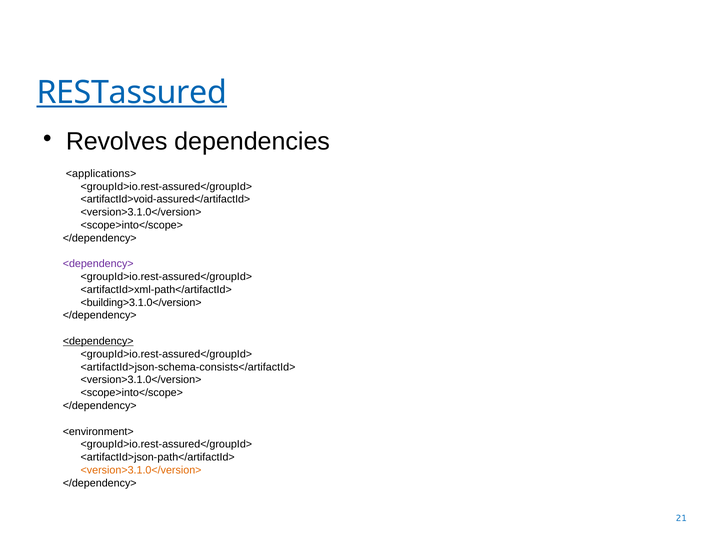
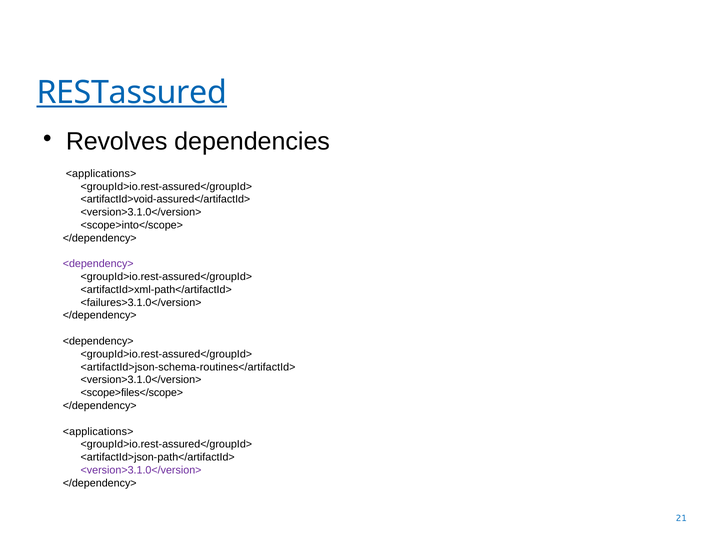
<building>3.1.0</version>: <building>3.1.0</version> -> <failures>3.1.0</version>
<dependency> at (98, 341) underline: present -> none
<artifactId>json-schema-consists</artifactId>: <artifactId>json-schema-consists</artifactId> -> <artifactId>json-schema-routines</artifactId>
<scope>into</scope> at (132, 392): <scope>into</scope> -> <scope>files</scope>
<environment> at (98, 431): <environment> -> <applications>
<version>3.1.0</version> at (141, 470) colour: orange -> purple
